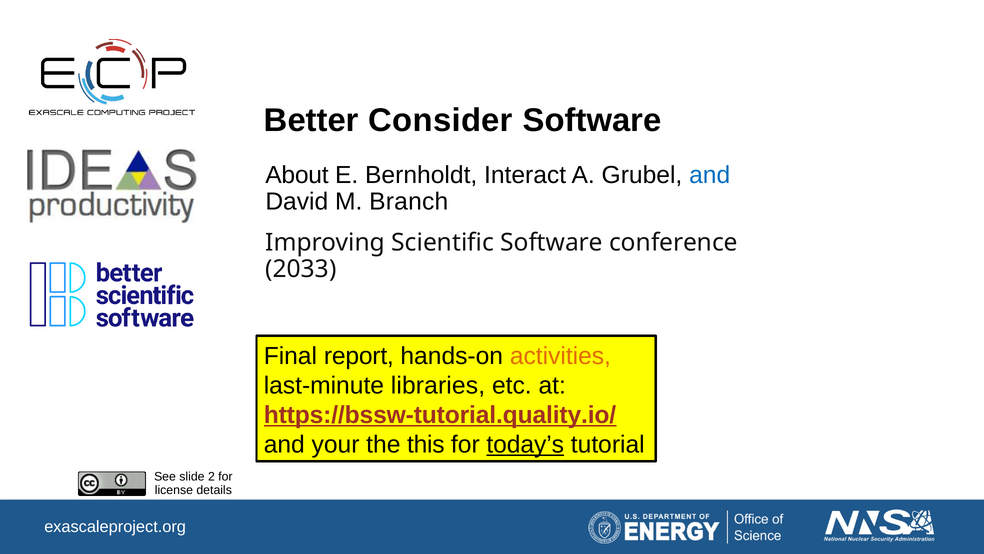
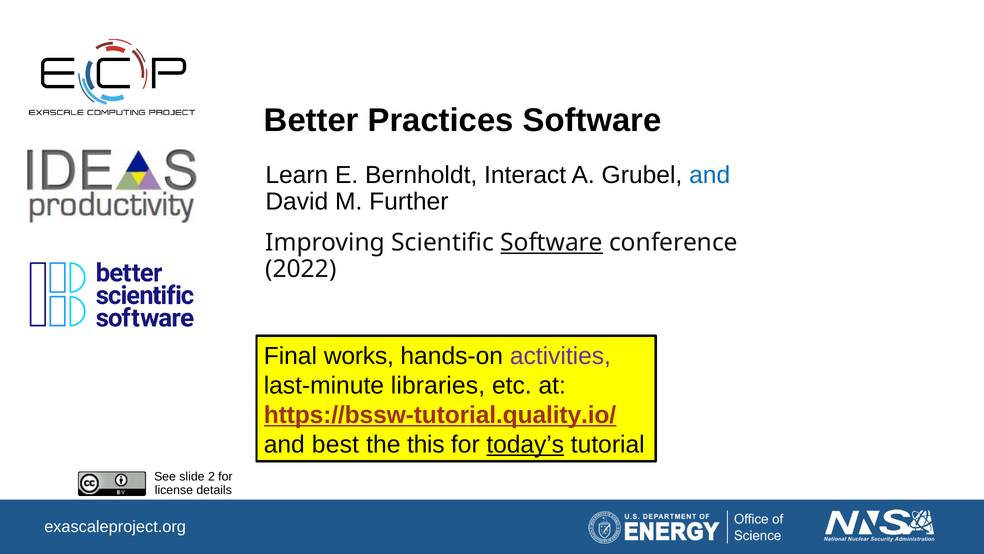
Consider: Consider -> Practices
About: About -> Learn
Branch: Branch -> Further
Software at (552, 243) underline: none -> present
2033: 2033 -> 2022
report: report -> works
activities colour: orange -> purple
your: your -> best
